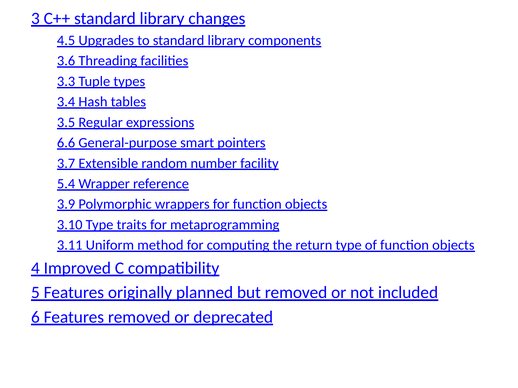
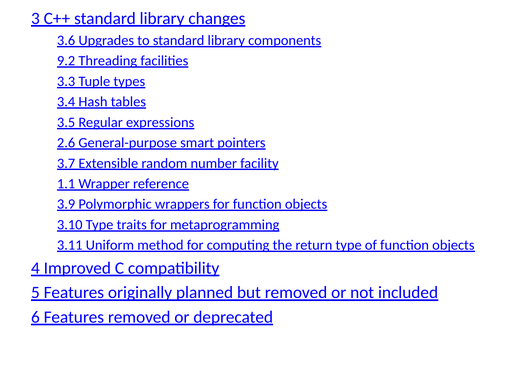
4.5: 4.5 -> 3.6
3.6: 3.6 -> 9.2
6.6: 6.6 -> 2.6
5.4: 5.4 -> 1.1
